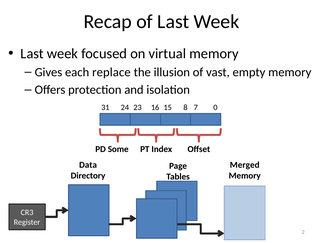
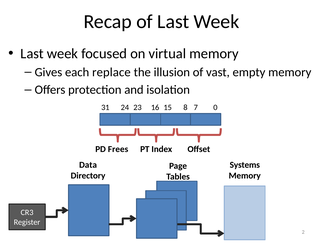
Some: Some -> Frees
Merged: Merged -> Systems
